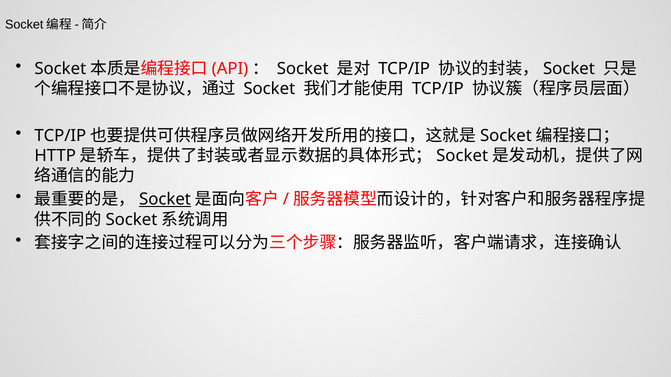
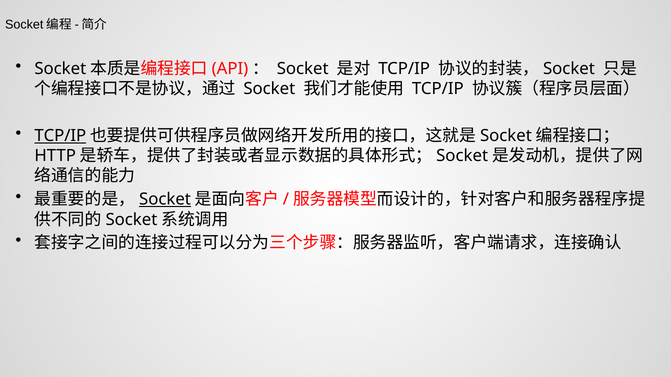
TCP/IP at (60, 136) underline: none -> present
